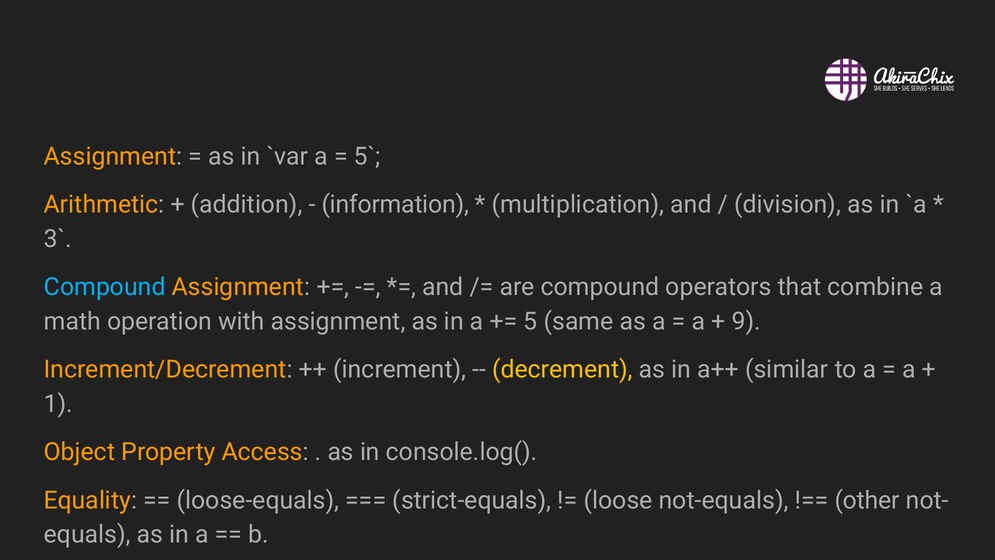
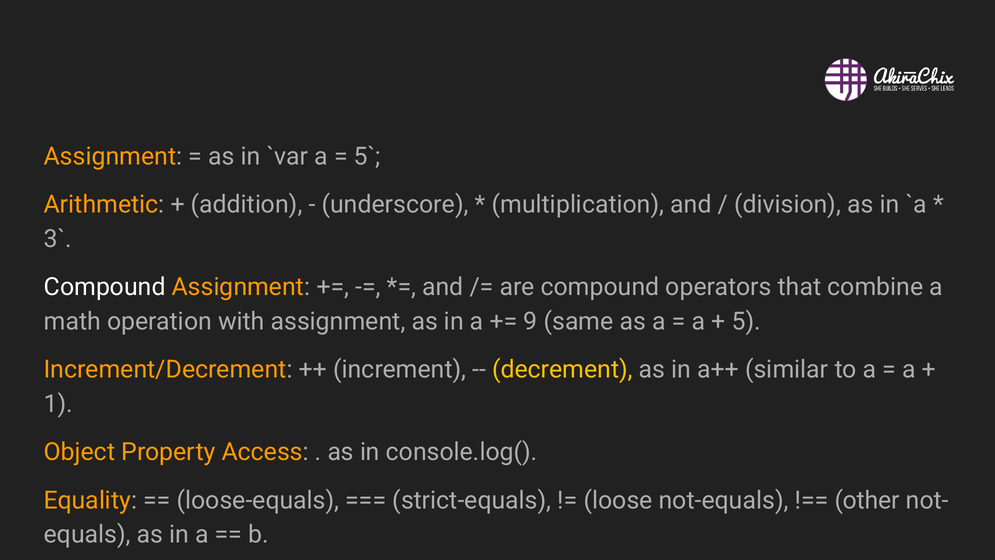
information: information -> underscore
Compound at (105, 287) colour: light blue -> white
5: 5 -> 9
9: 9 -> 5
